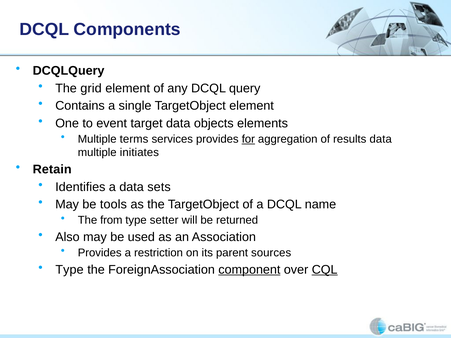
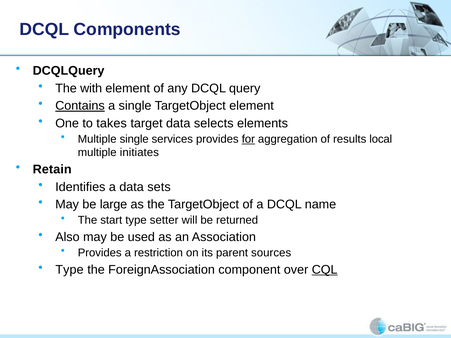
grid: grid -> with
Contains underline: none -> present
event: event -> takes
objects: objects -> selects
Multiple terms: terms -> single
results data: data -> local
tools: tools -> large
from: from -> start
component underline: present -> none
